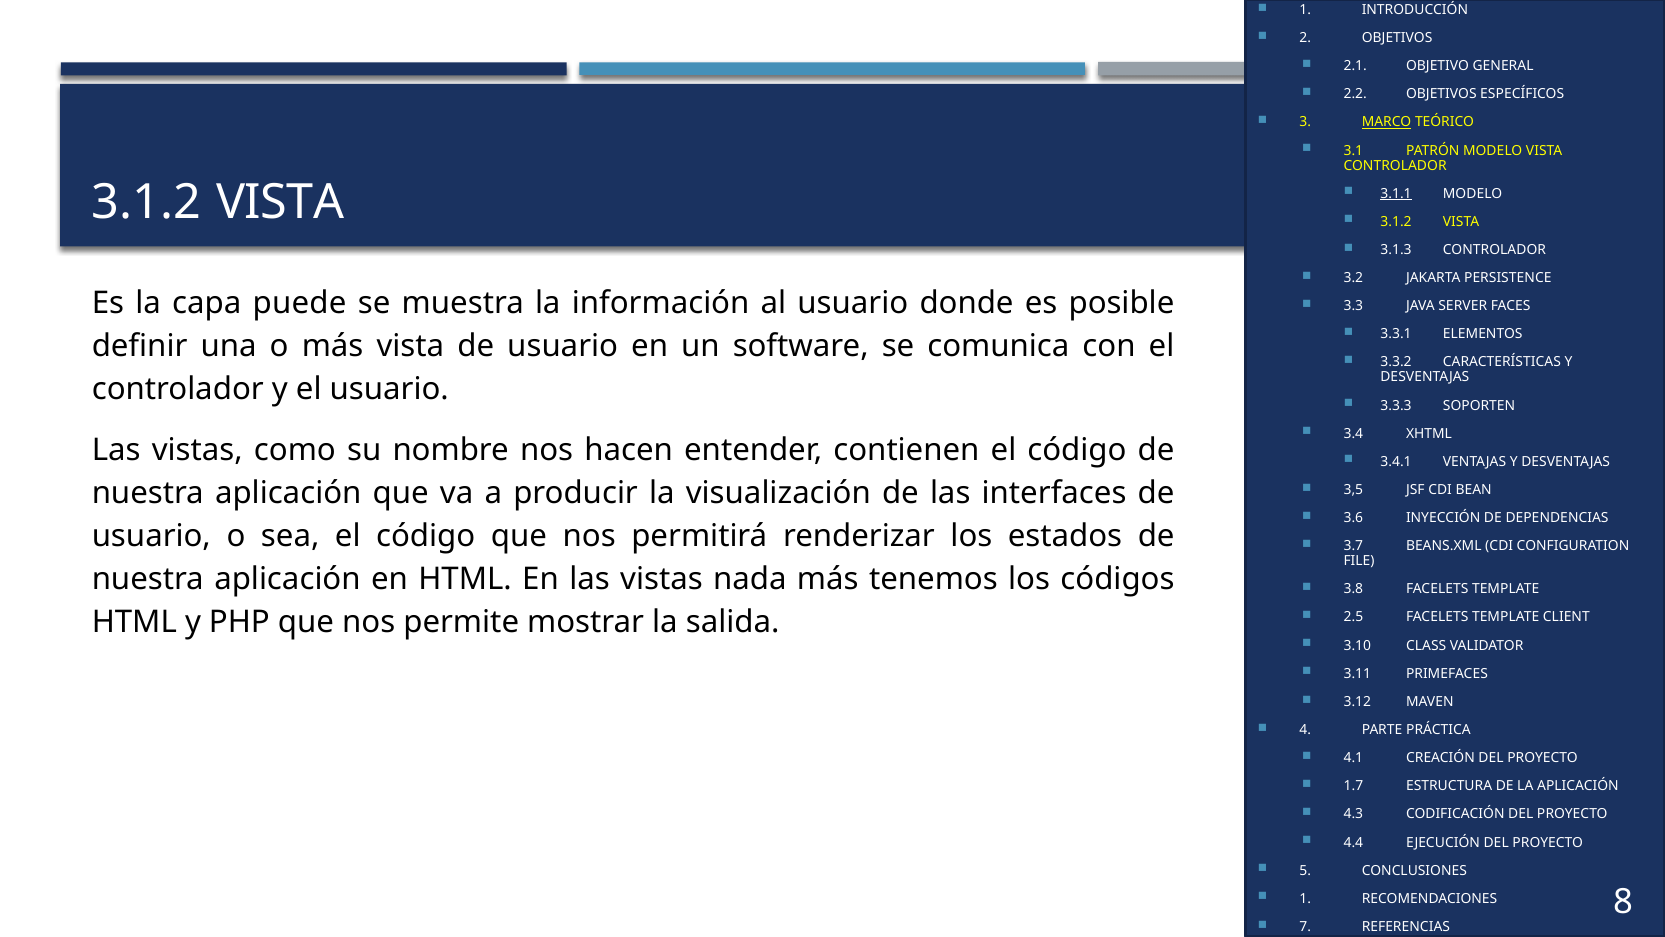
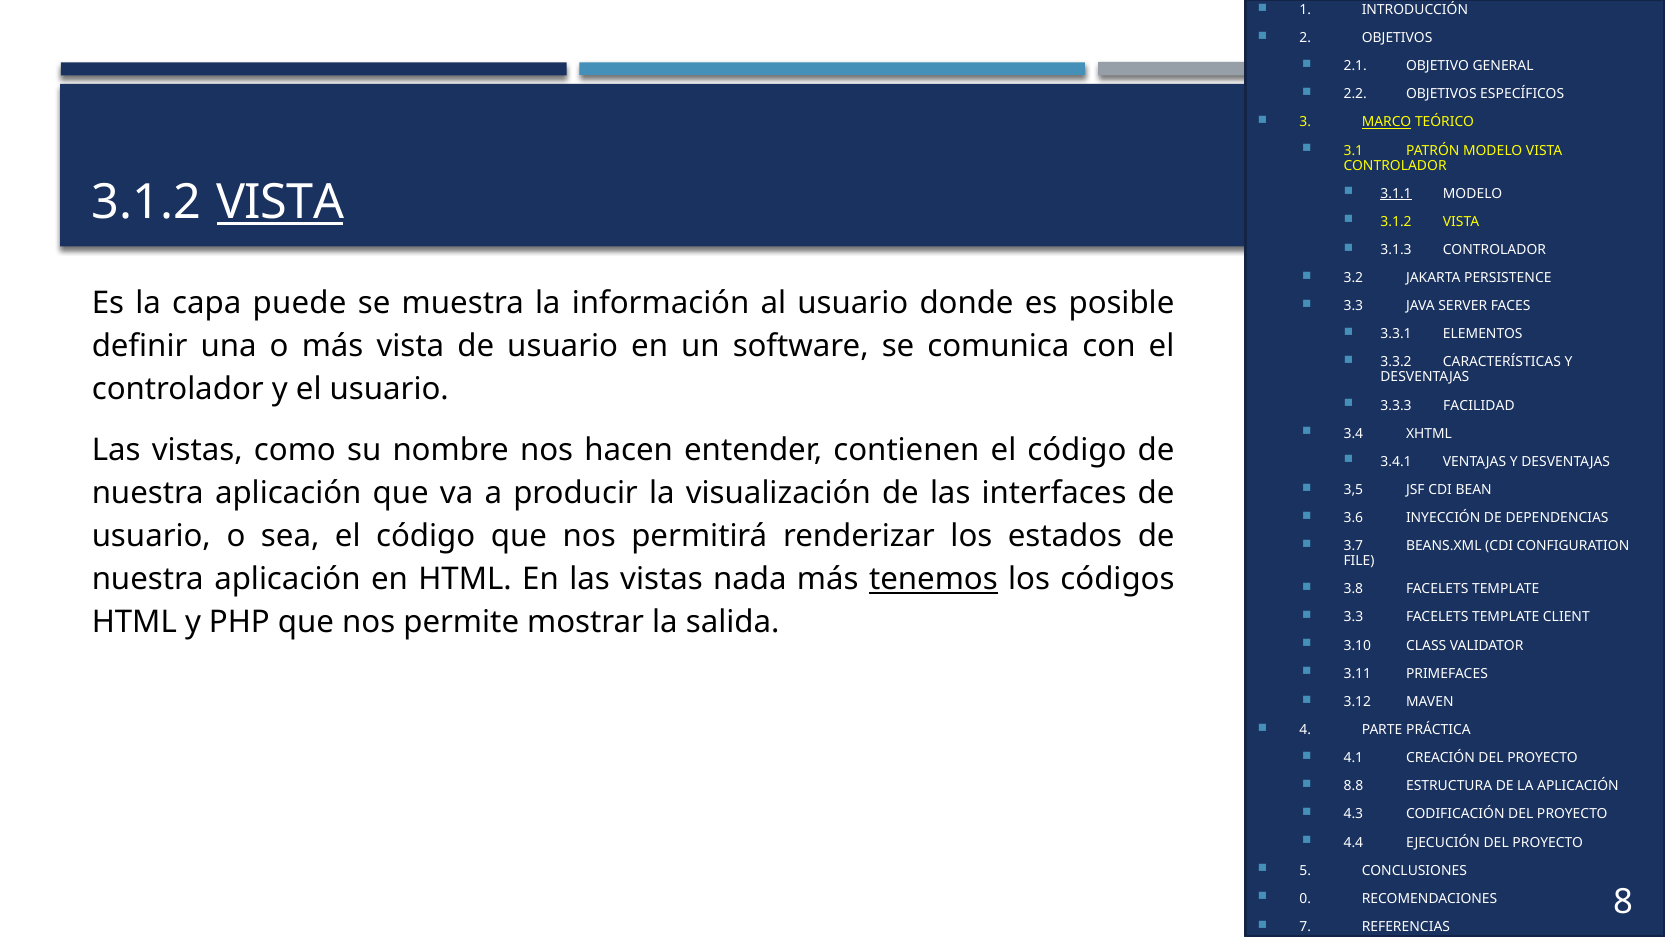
VISTA at (280, 202) underline: none -> present
SOPORTEN: SOPORTEN -> FACILIDAD
tenemos underline: none -> present
2.5 at (1353, 617): 2.5 -> 3.3
1.7: 1.7 -> 8.8
1 at (1305, 898): 1 -> 0
